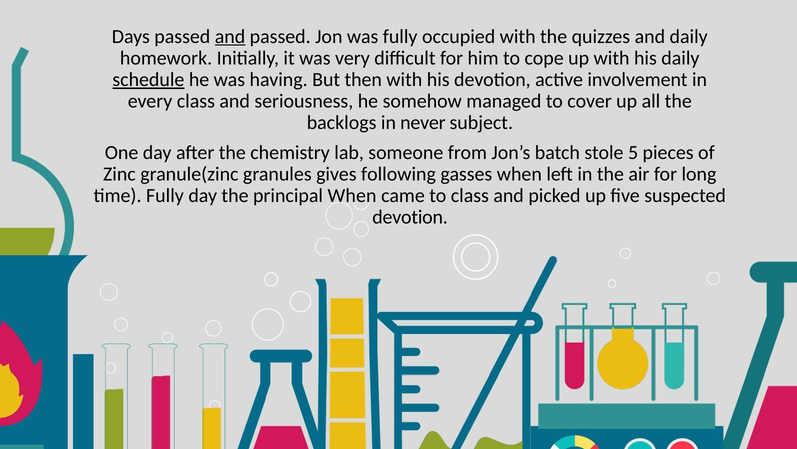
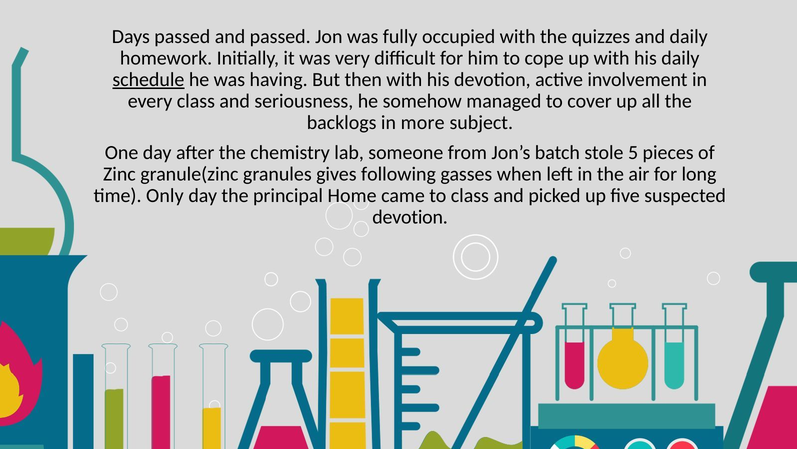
and at (230, 36) underline: present -> none
never: never -> more
time Fully: Fully -> Only
principal When: When -> Home
